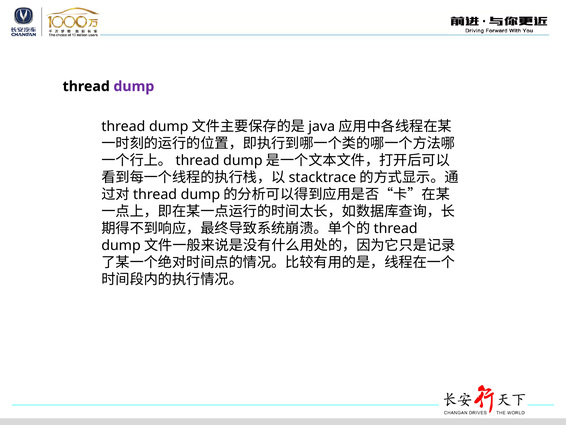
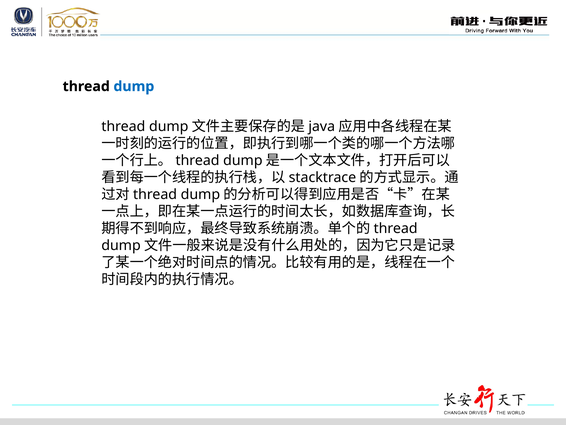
dump colour: purple -> blue
